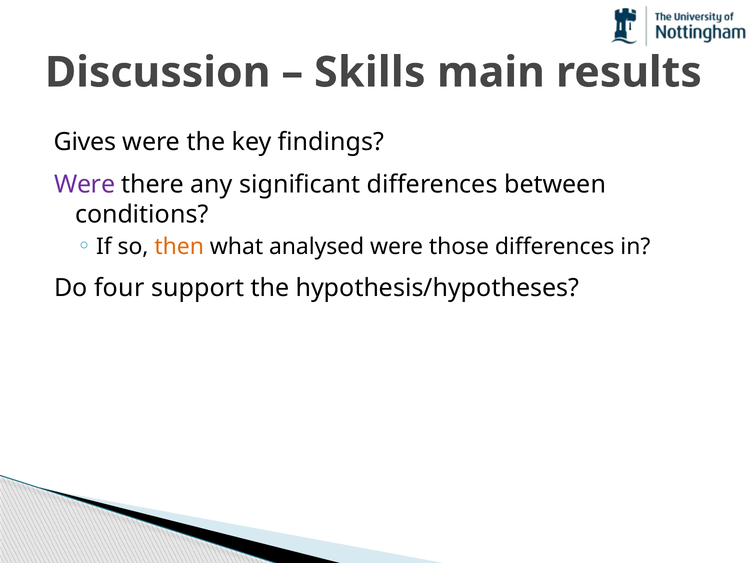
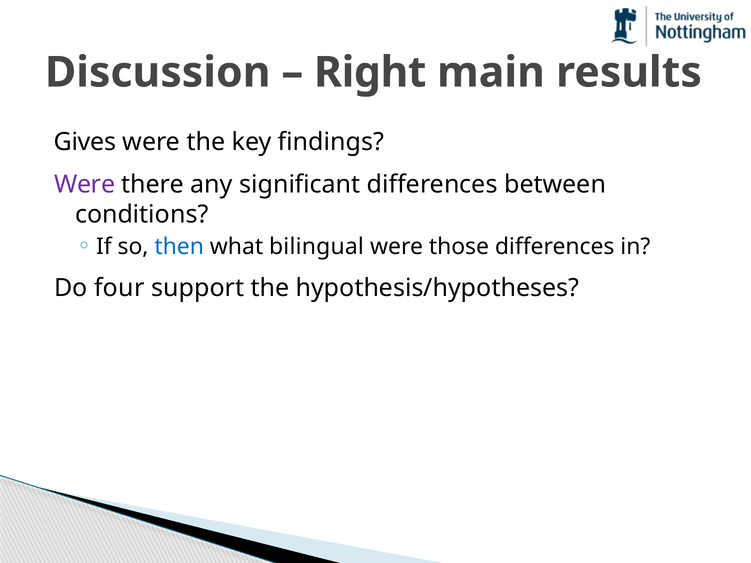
Skills: Skills -> Right
then colour: orange -> blue
analysed: analysed -> bilingual
